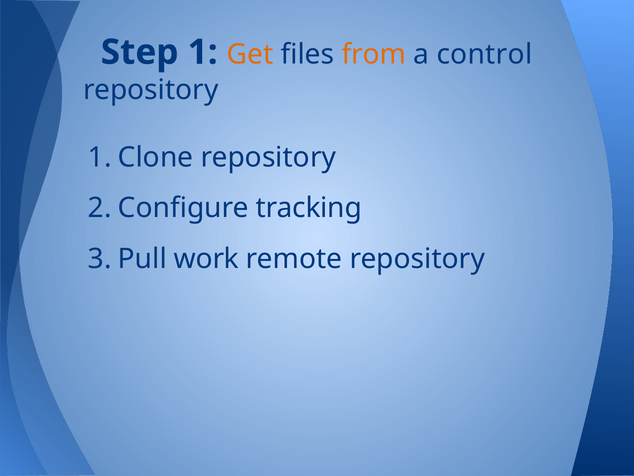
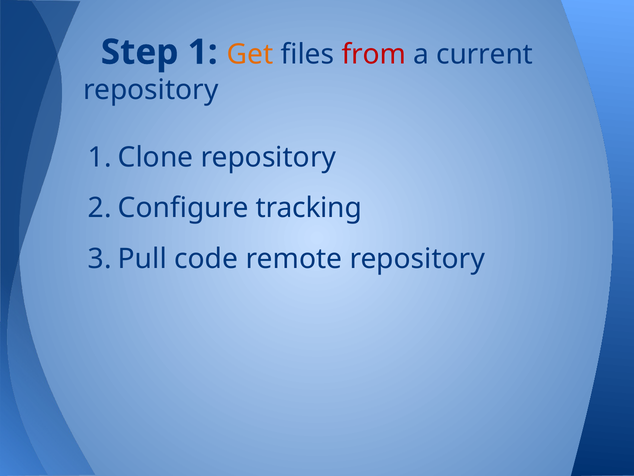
from colour: orange -> red
control: control -> current
work: work -> code
